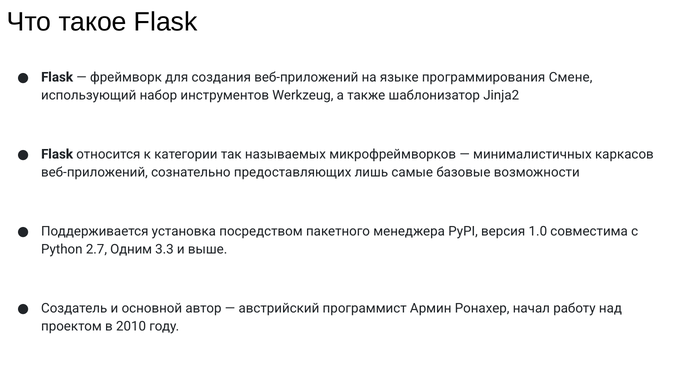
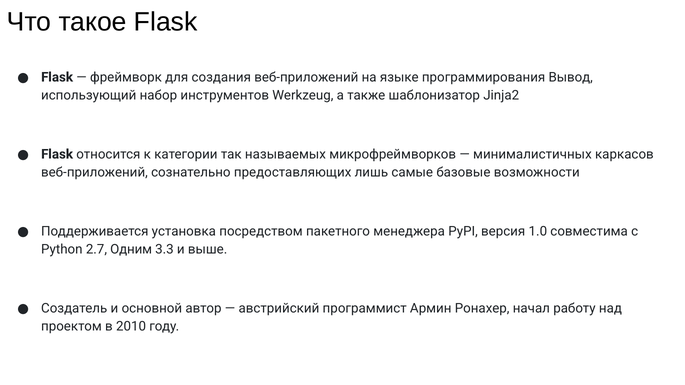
Смене: Смене -> Вывод
